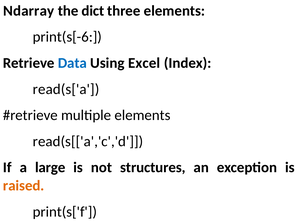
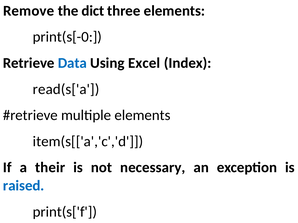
Ndarray: Ndarray -> Remove
print(s[-6: print(s[-6 -> print(s[-0
read(s[['a','c','d: read(s[['a','c','d -> item(s[['a','c','d
large: large -> their
structures: structures -> necessary
raised colour: orange -> blue
